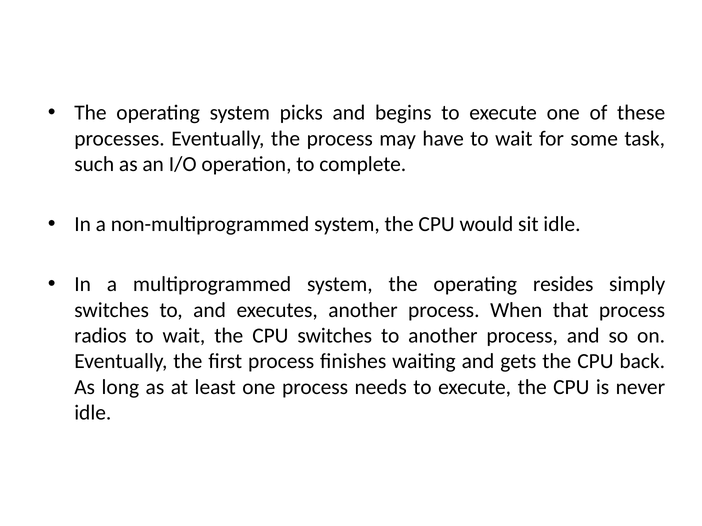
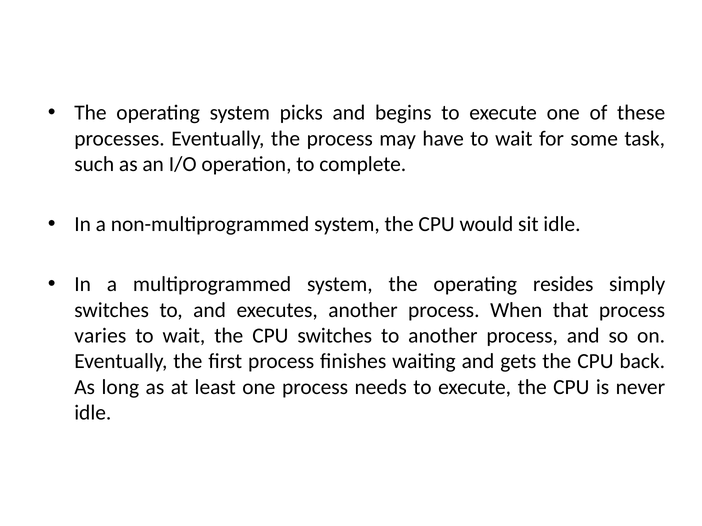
radios: radios -> varies
